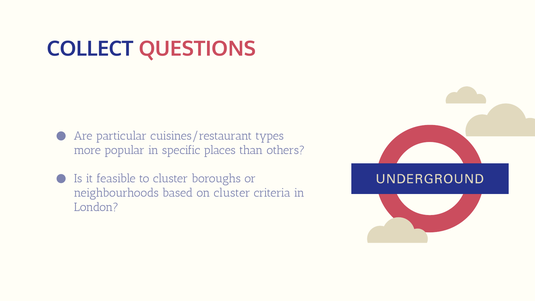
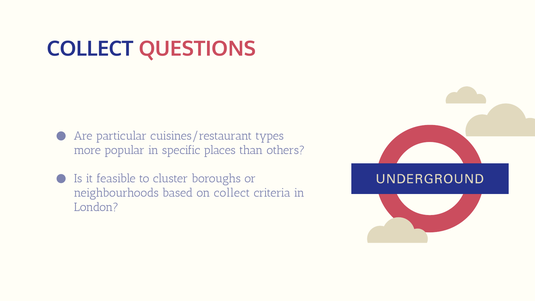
on cluster: cluster -> collect
